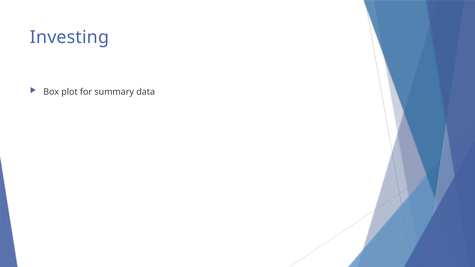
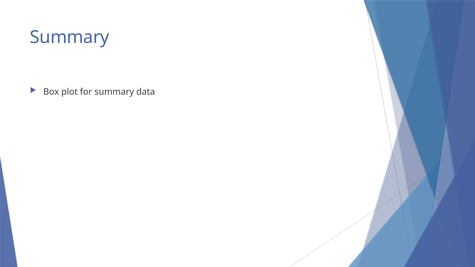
Investing at (69, 37): Investing -> Summary
